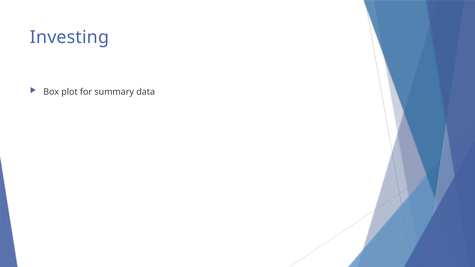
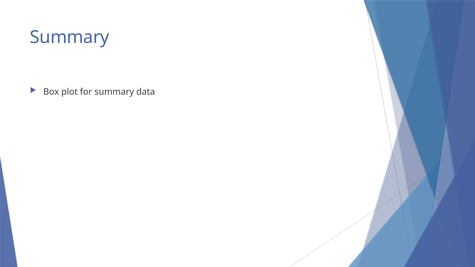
Investing at (69, 37): Investing -> Summary
